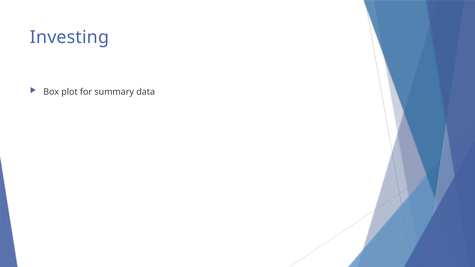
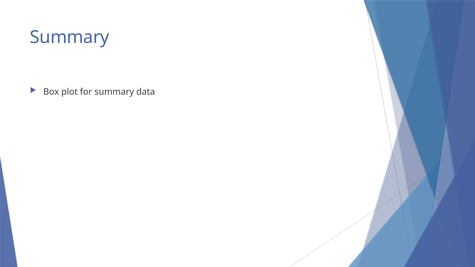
Investing at (69, 37): Investing -> Summary
